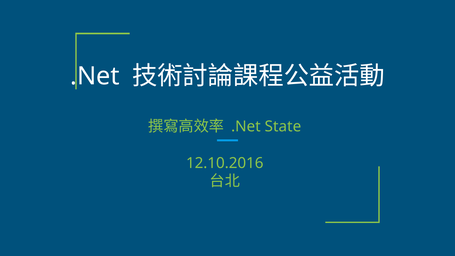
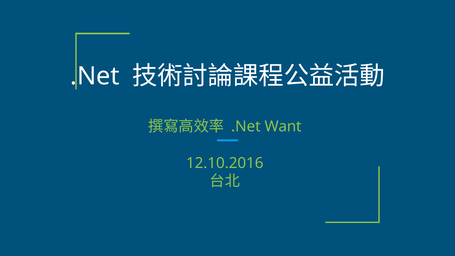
State: State -> Want
